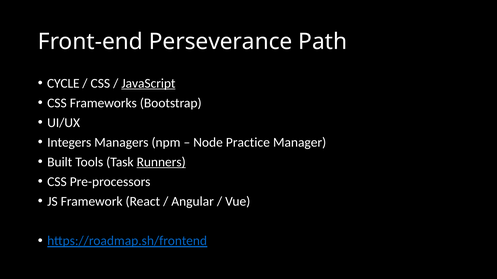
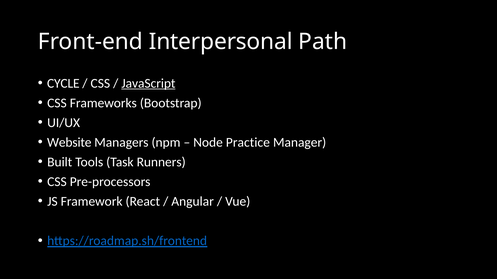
Perseverance: Perseverance -> Interpersonal
Integers: Integers -> Website
Runners underline: present -> none
